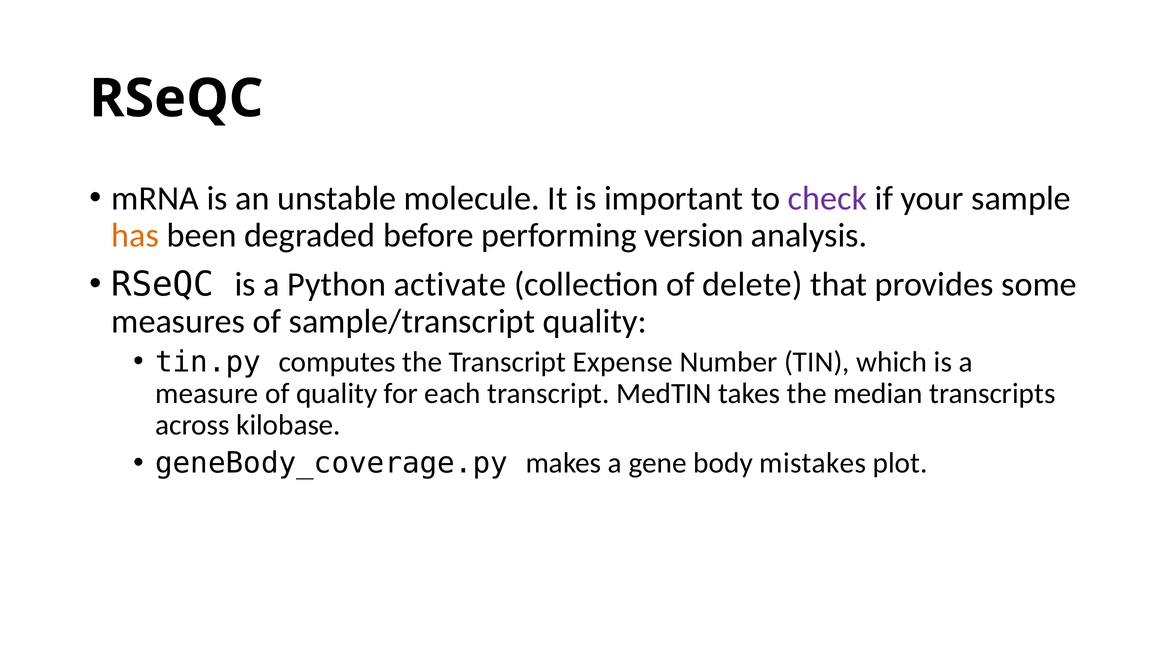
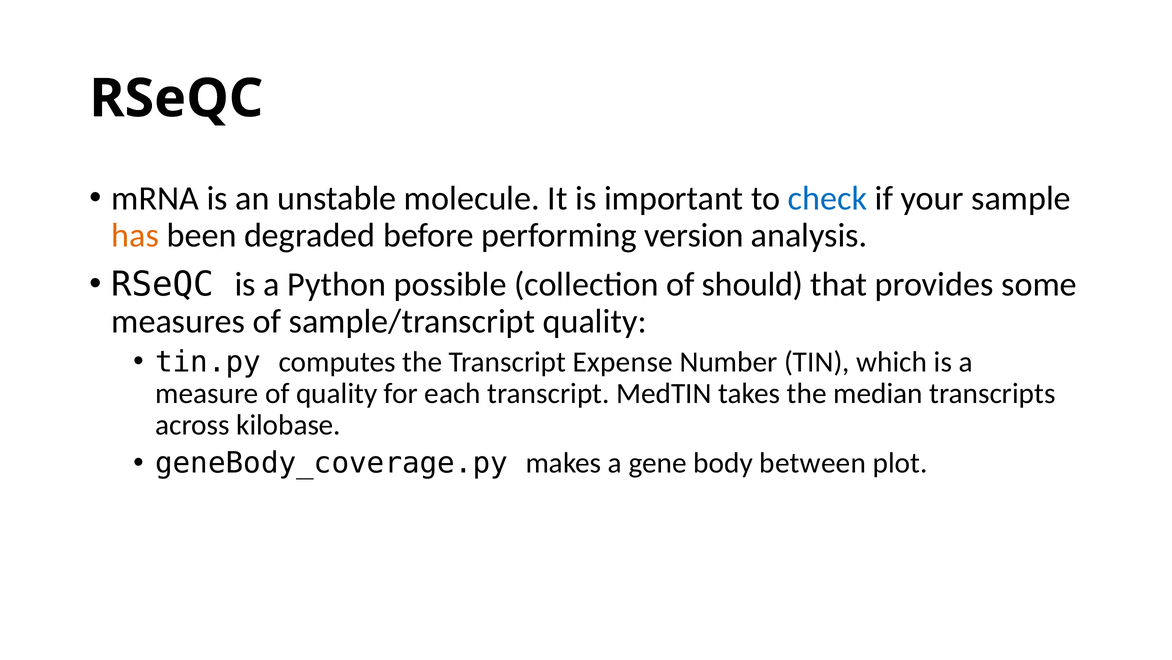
check colour: purple -> blue
activate: activate -> possible
delete: delete -> should
mistakes: mistakes -> between
